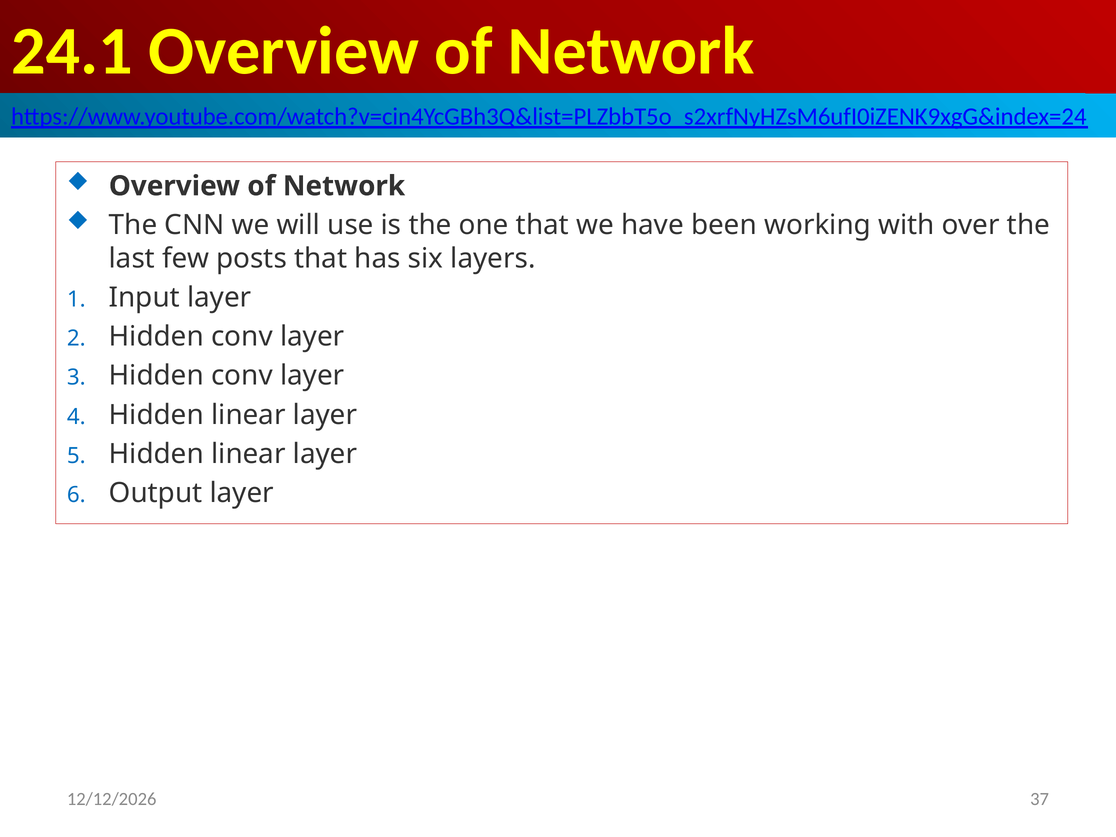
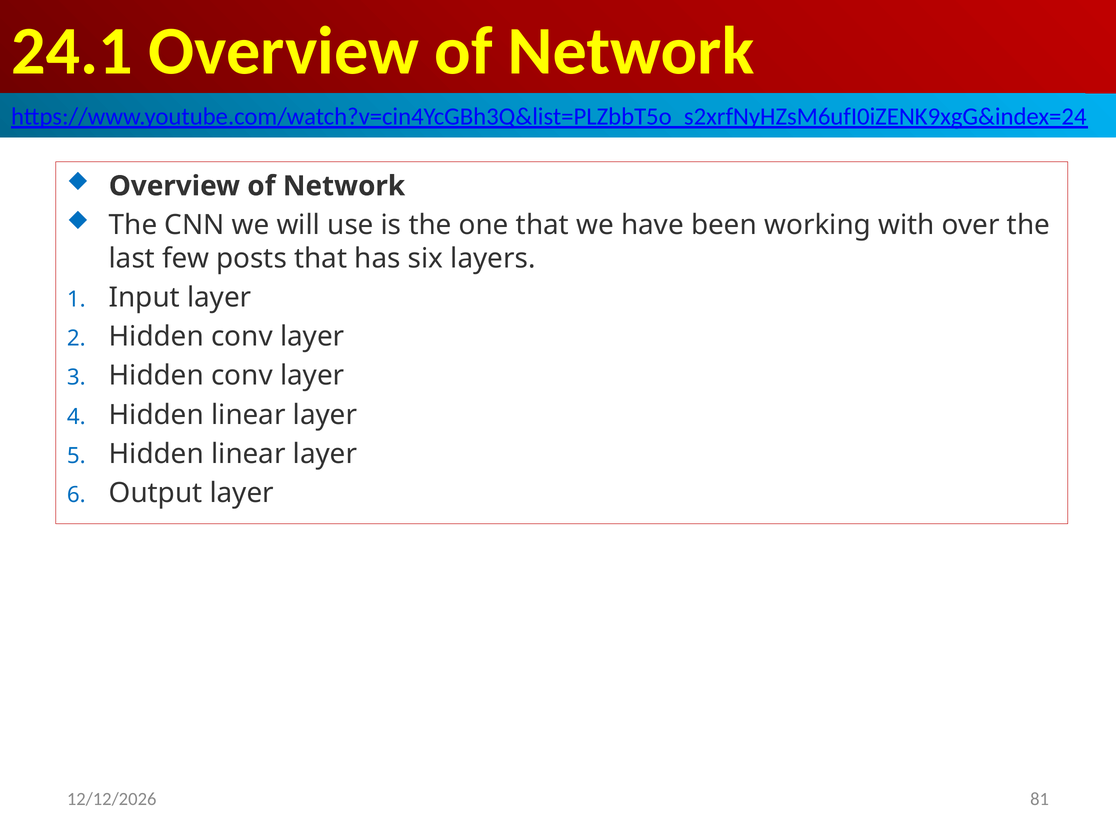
37: 37 -> 81
